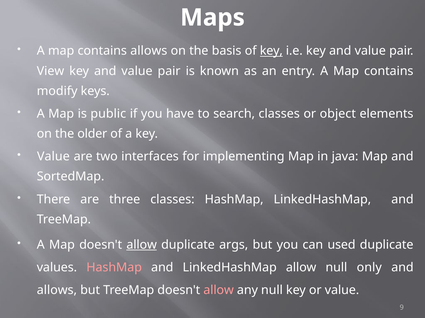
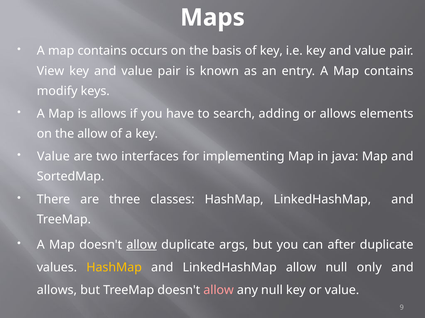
contains allows: allows -> occurs
key at (271, 51) underline: present -> none
is public: public -> allows
search classes: classes -> adding
or object: object -> allows
the older: older -> allow
used: used -> after
HashMap at (114, 268) colour: pink -> yellow
